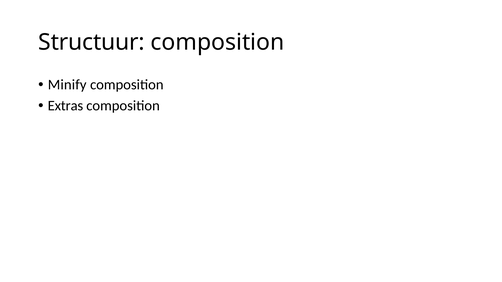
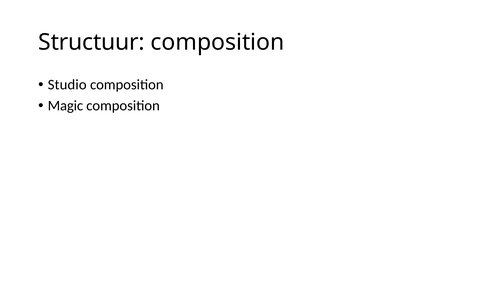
Minify: Minify -> Studio
Extras: Extras -> Magic
